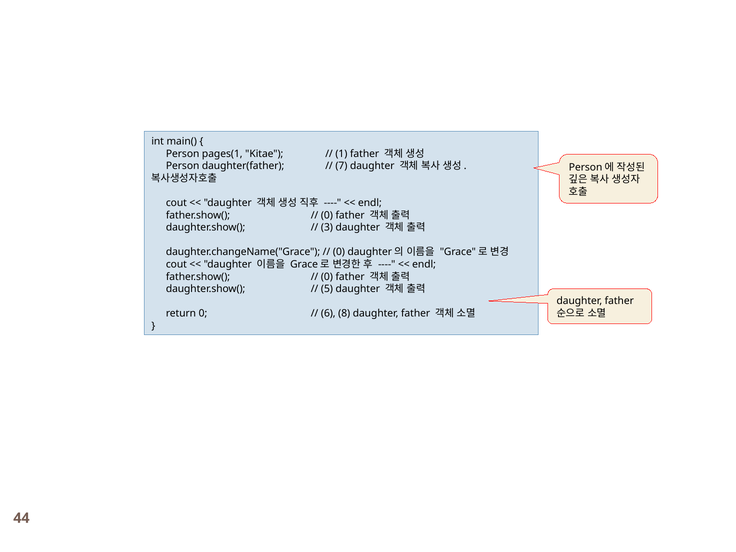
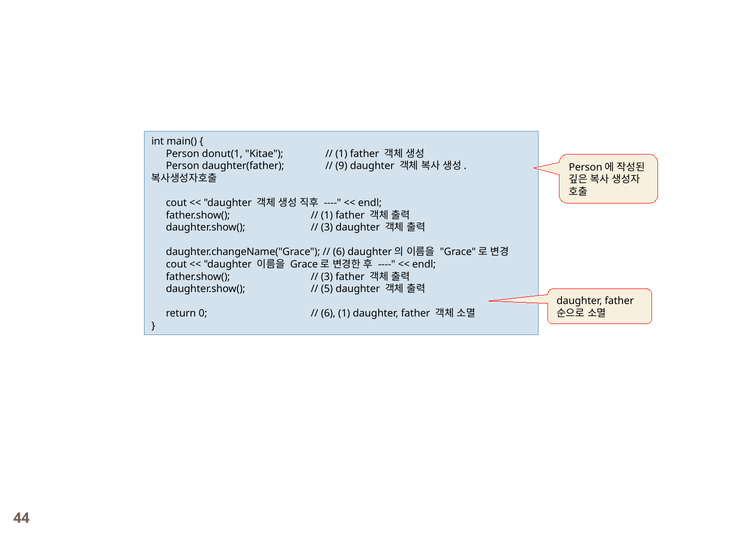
pages(1: pages(1 -> donut(1
7: 7 -> 9
0 at (327, 215): 0 -> 1
0 at (339, 252): 0 -> 6
0 at (327, 277): 0 -> 3
6 8: 8 -> 1
